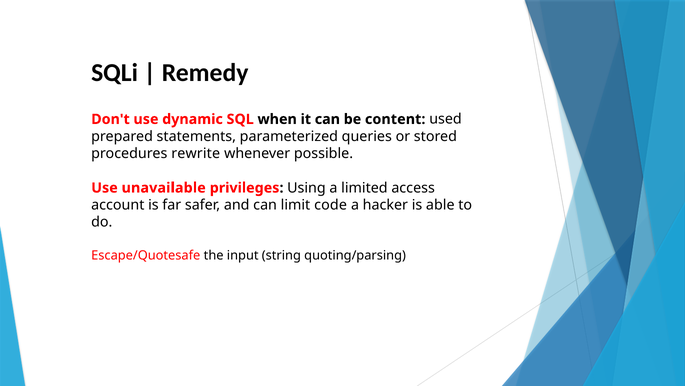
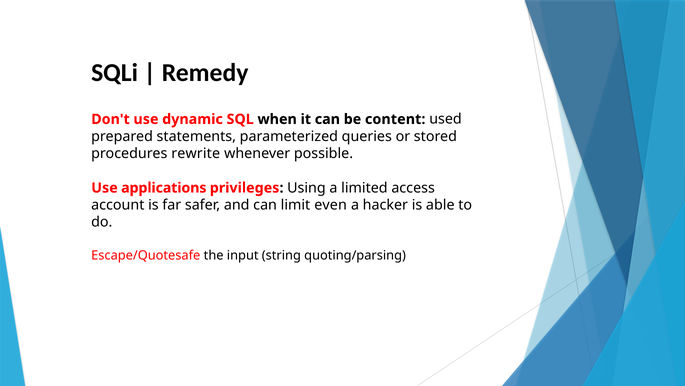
unavailable: unavailable -> applications
code: code -> even
